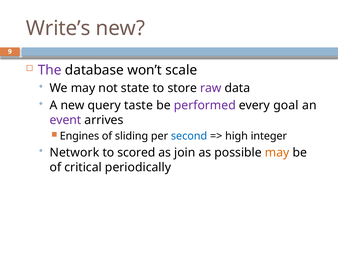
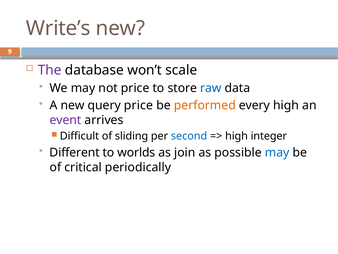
not state: state -> price
raw colour: purple -> blue
query taste: taste -> price
performed colour: purple -> orange
every goal: goal -> high
Engines: Engines -> Difficult
Network: Network -> Different
scored: scored -> worlds
may at (277, 152) colour: orange -> blue
